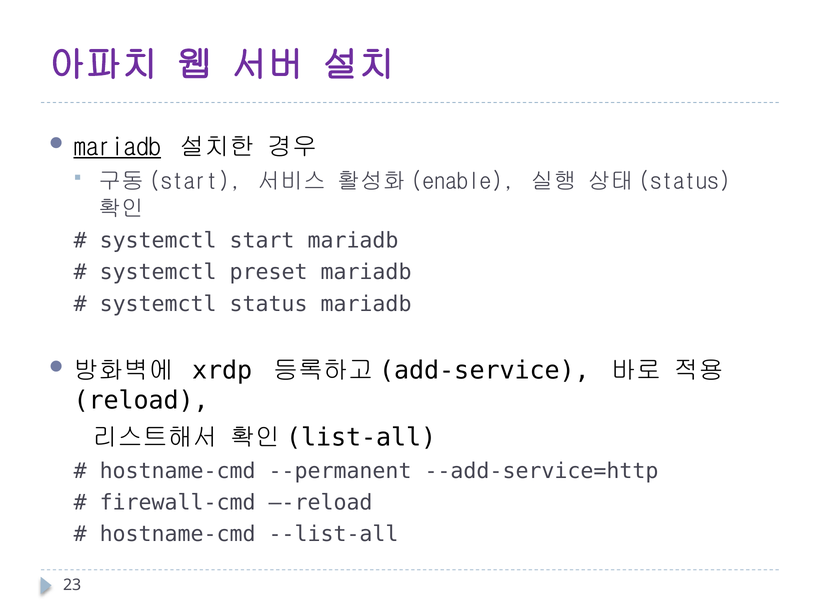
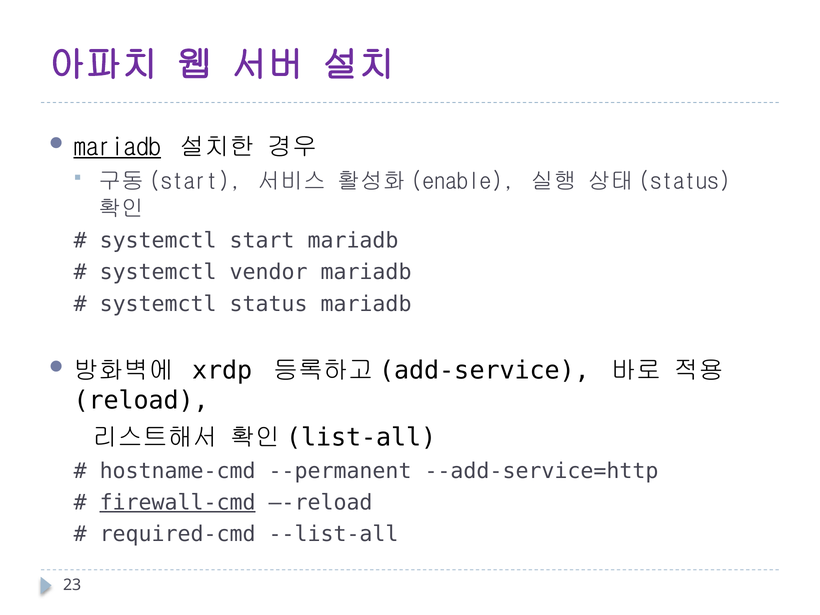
preset: preset -> vendor
firewall-cmd underline: none -> present
hostname-cmd at (178, 534): hostname-cmd -> required-cmd
